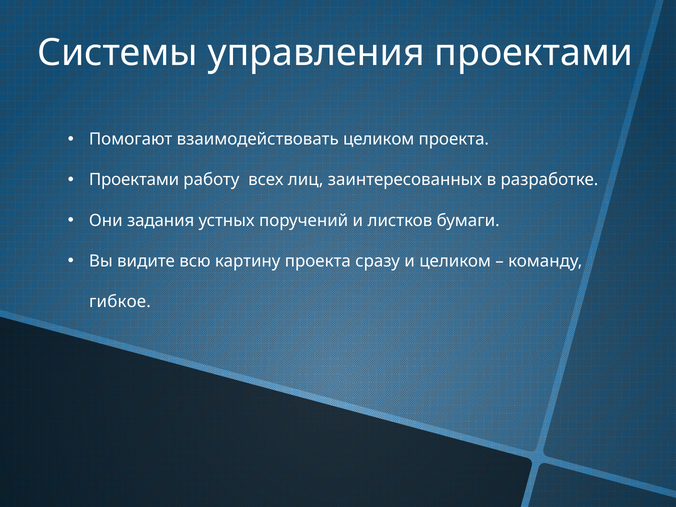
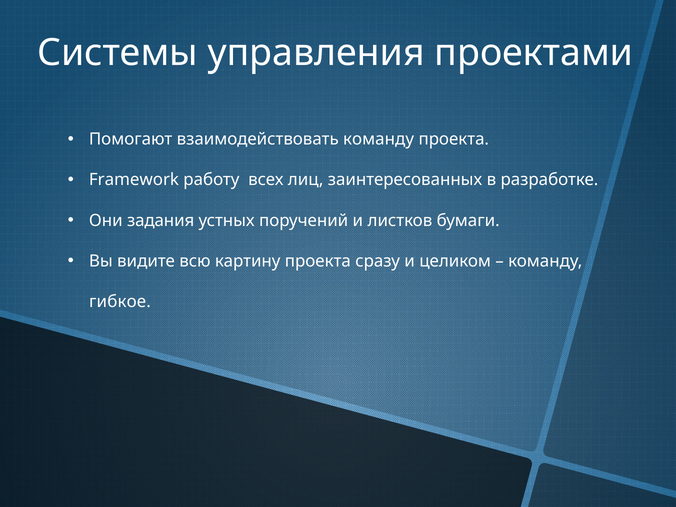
взаимодействовать целиком: целиком -> команду
Проектами at (134, 180): Проектами -> Framework
